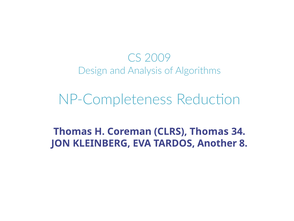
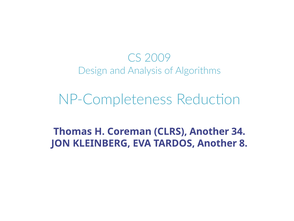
CLRS Thomas: Thomas -> Another
